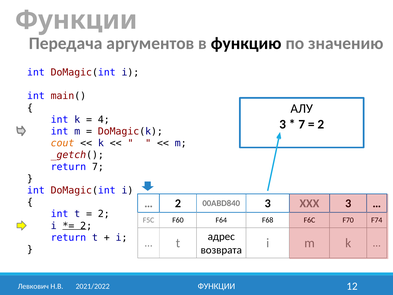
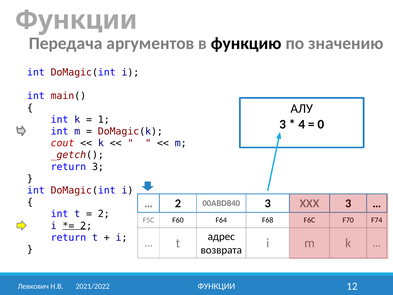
4: 4 -> 1
7 at (302, 124): 7 -> 4
2 at (321, 124): 2 -> 0
cout colour: orange -> red
return 7: 7 -> 3
